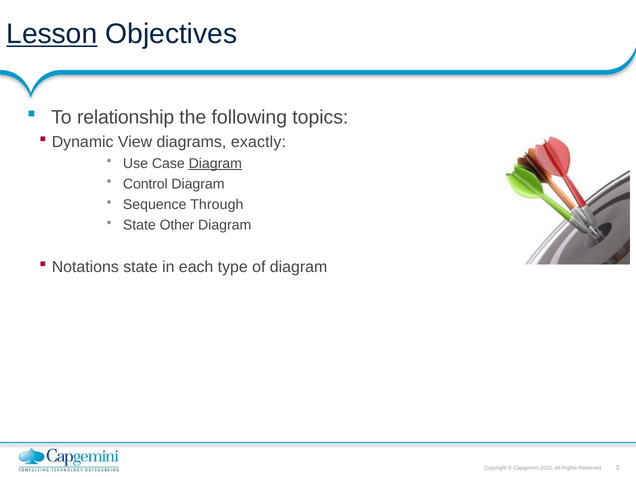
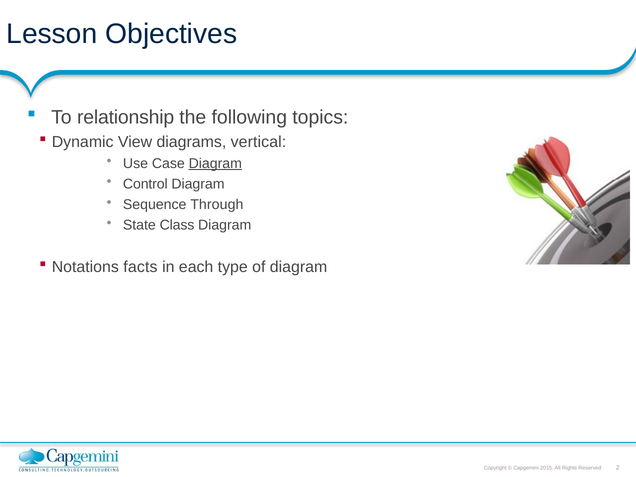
Lesson underline: present -> none
exactly: exactly -> vertical
Other: Other -> Class
Notations state: state -> facts
